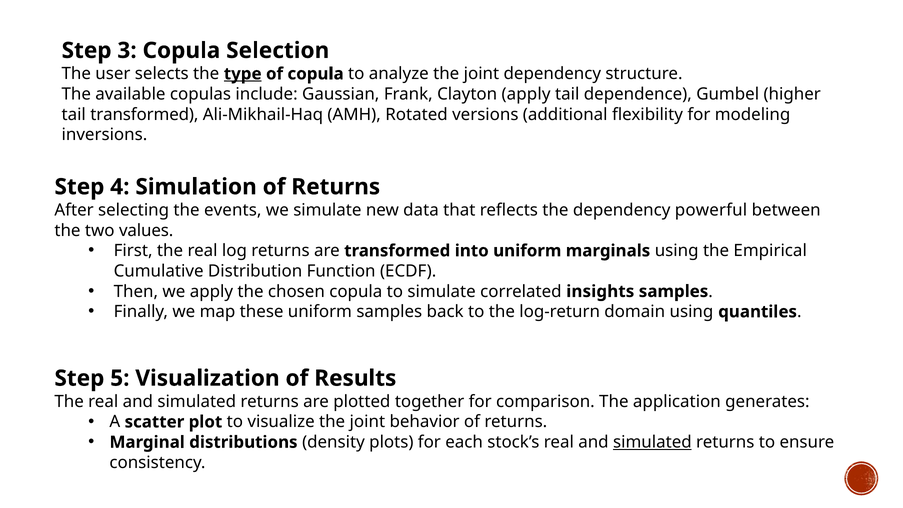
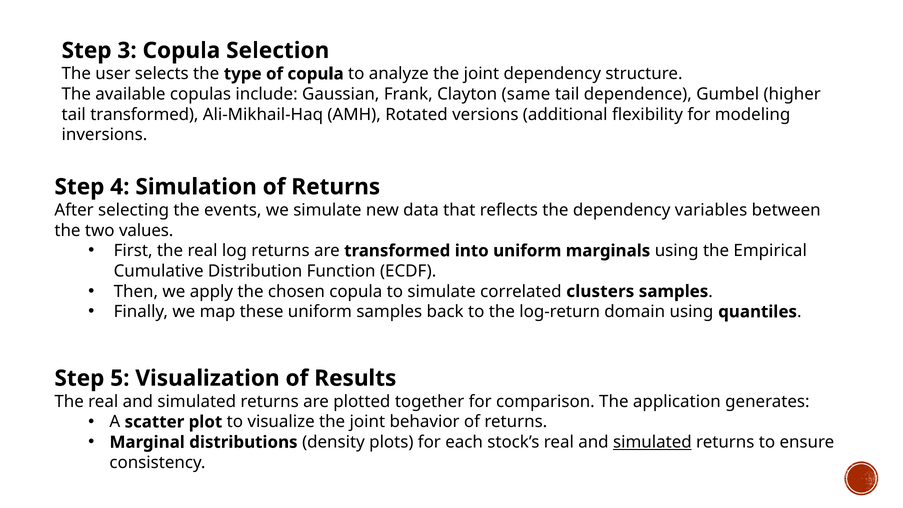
type underline: present -> none
Clayton apply: apply -> same
powerful: powerful -> variables
insights: insights -> clusters
